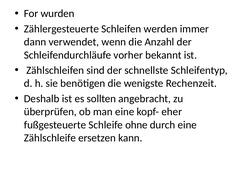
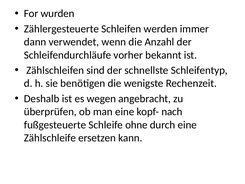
sollten: sollten -> wegen
eher: eher -> nach
